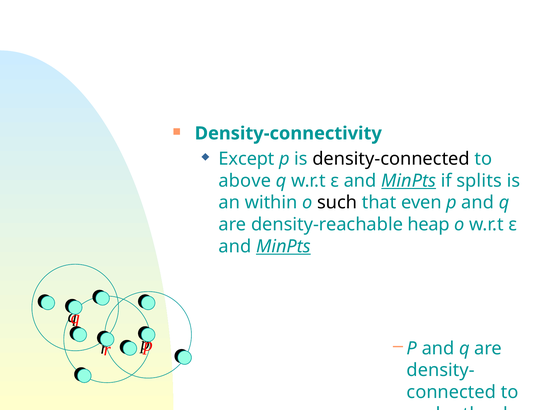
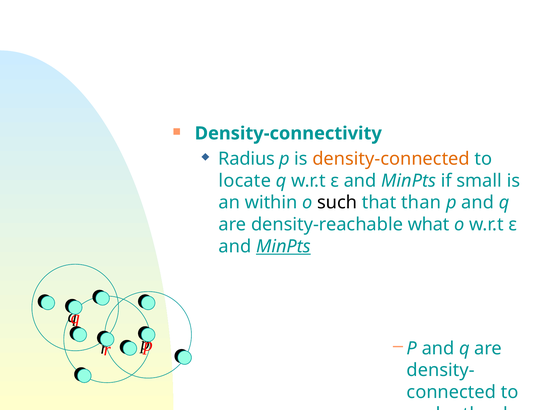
Except: Except -> Radius
density-connected colour: black -> orange
above: above -> locate
MinPts at (409, 181) underline: present -> none
splits: splits -> small
even: even -> than
heap: heap -> what
